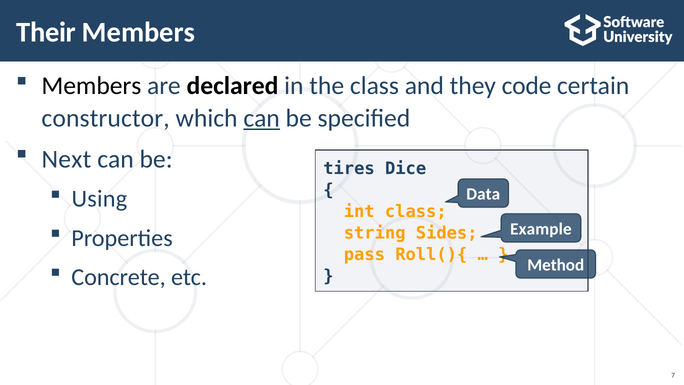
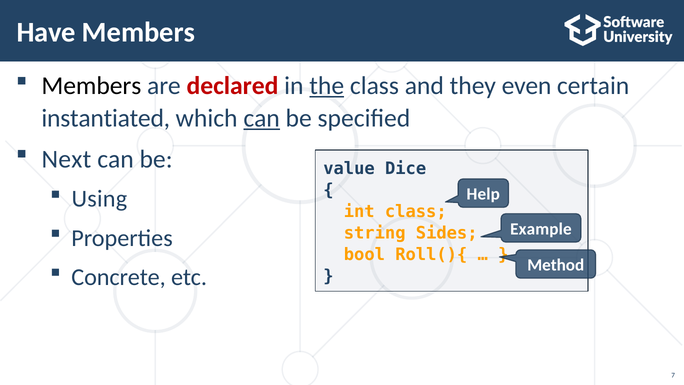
Their: Their -> Have
declared colour: black -> red
the underline: none -> present
code: code -> even
constructor: constructor -> instantiated
tires: tires -> value
Data: Data -> Help
pass: pass -> bool
